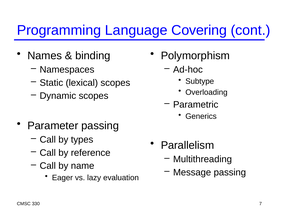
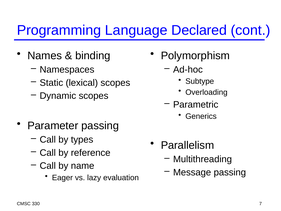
Covering: Covering -> Declared
